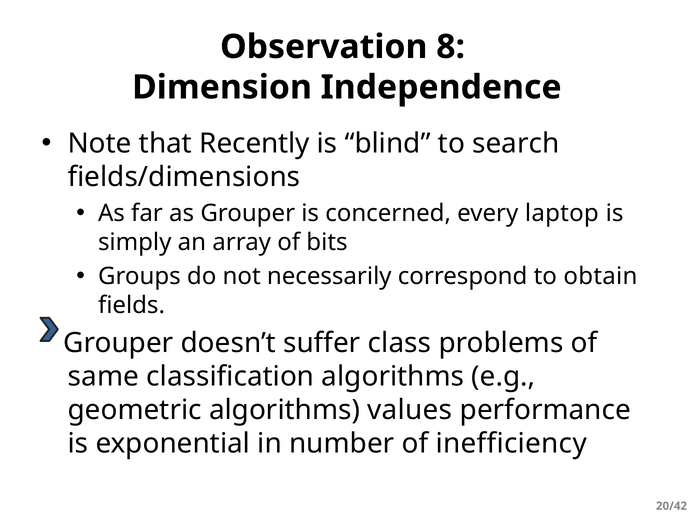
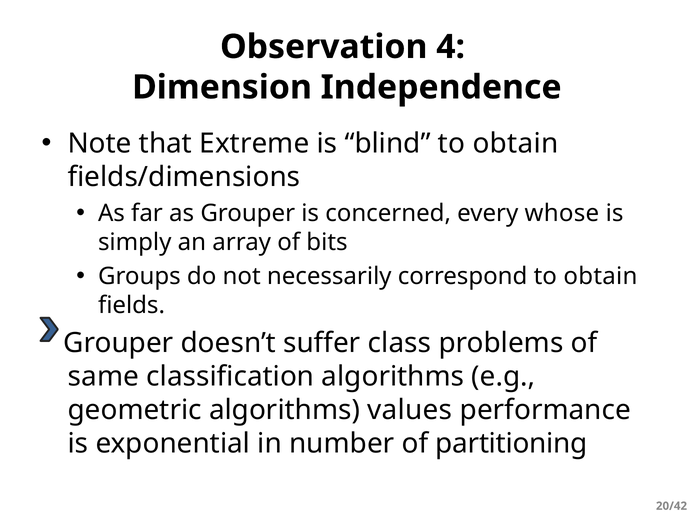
8: 8 -> 4
Recently: Recently -> Extreme
blind to search: search -> obtain
laptop: laptop -> whose
inefficiency: inefficiency -> partitioning
